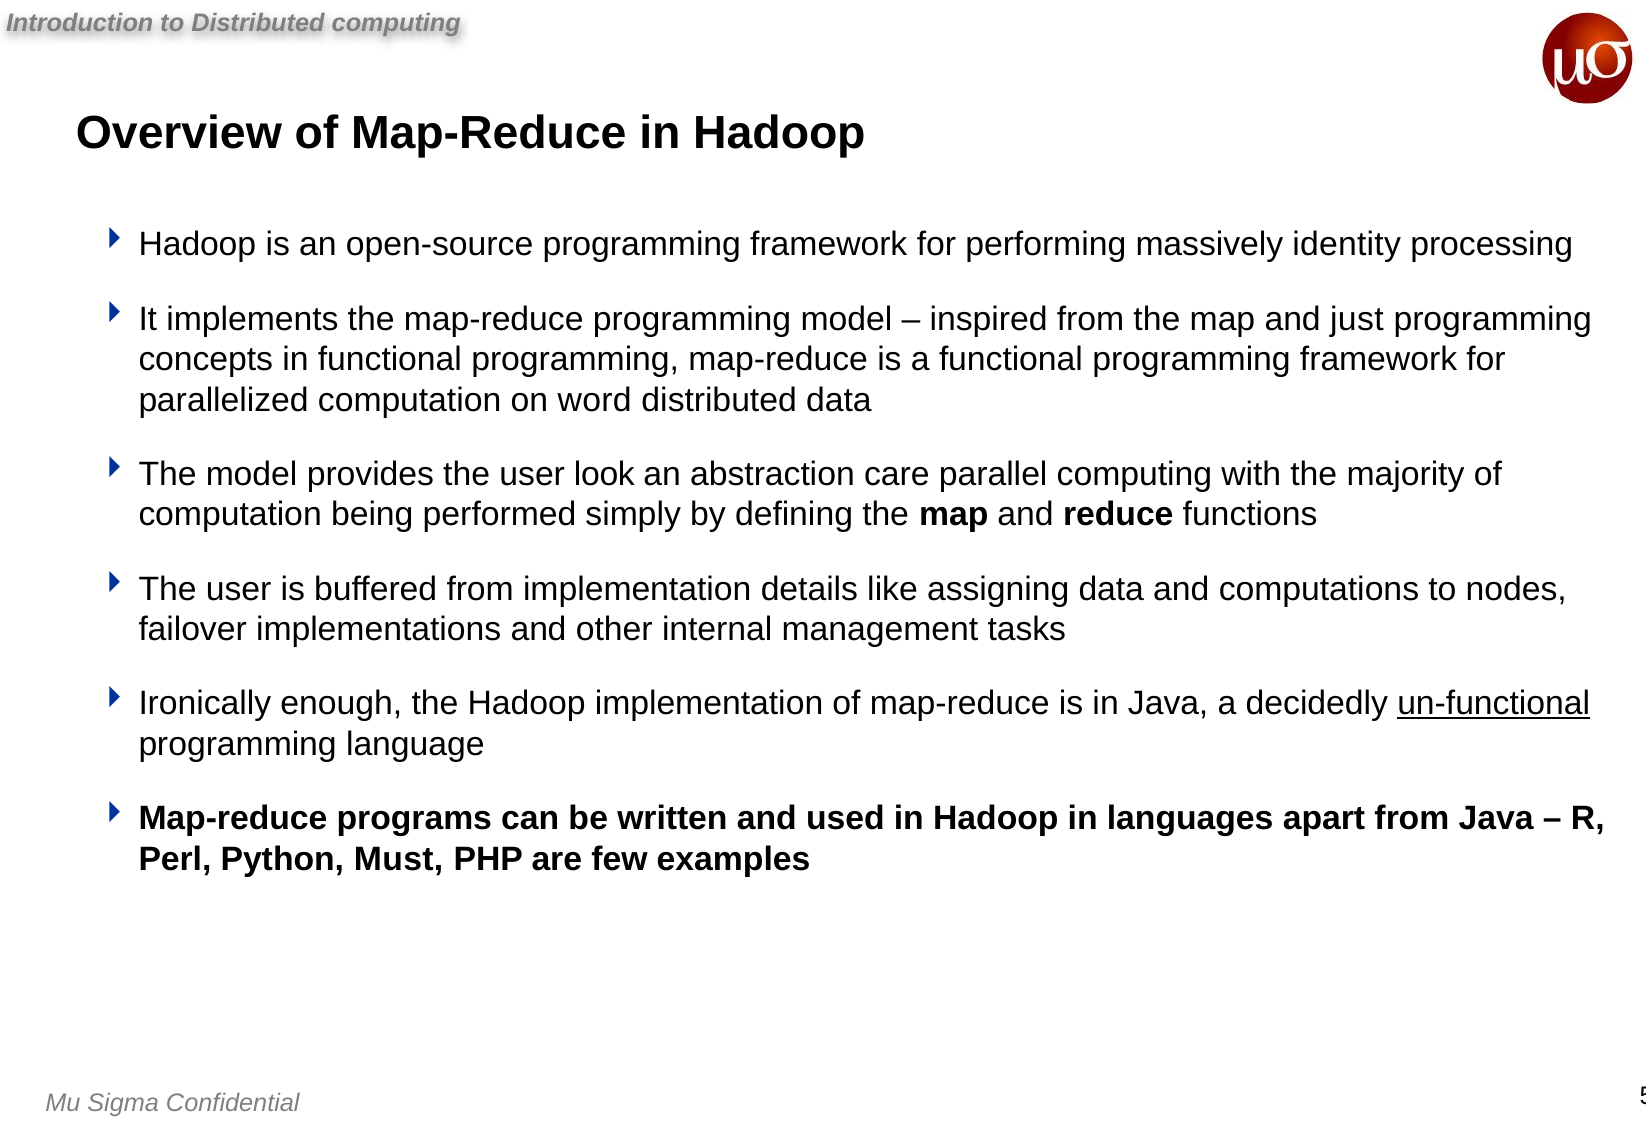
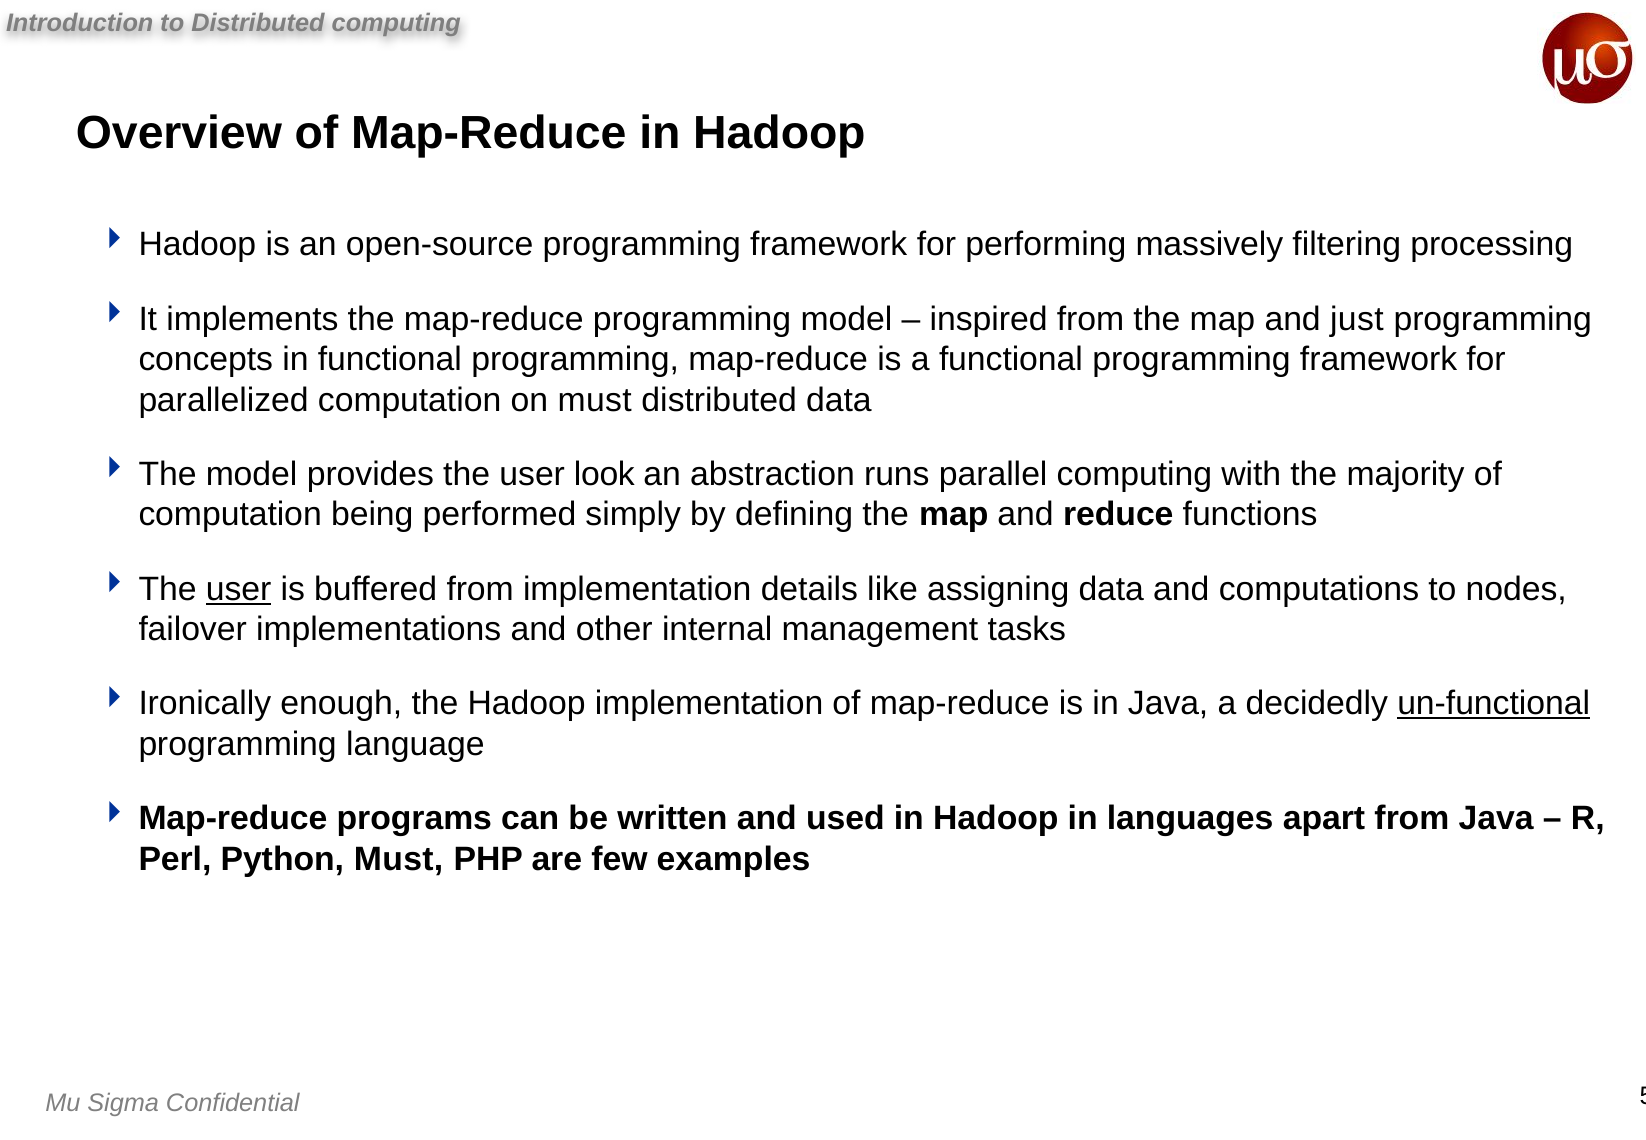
identity: identity -> filtering
on word: word -> must
care: care -> runs
user at (239, 589) underline: none -> present
